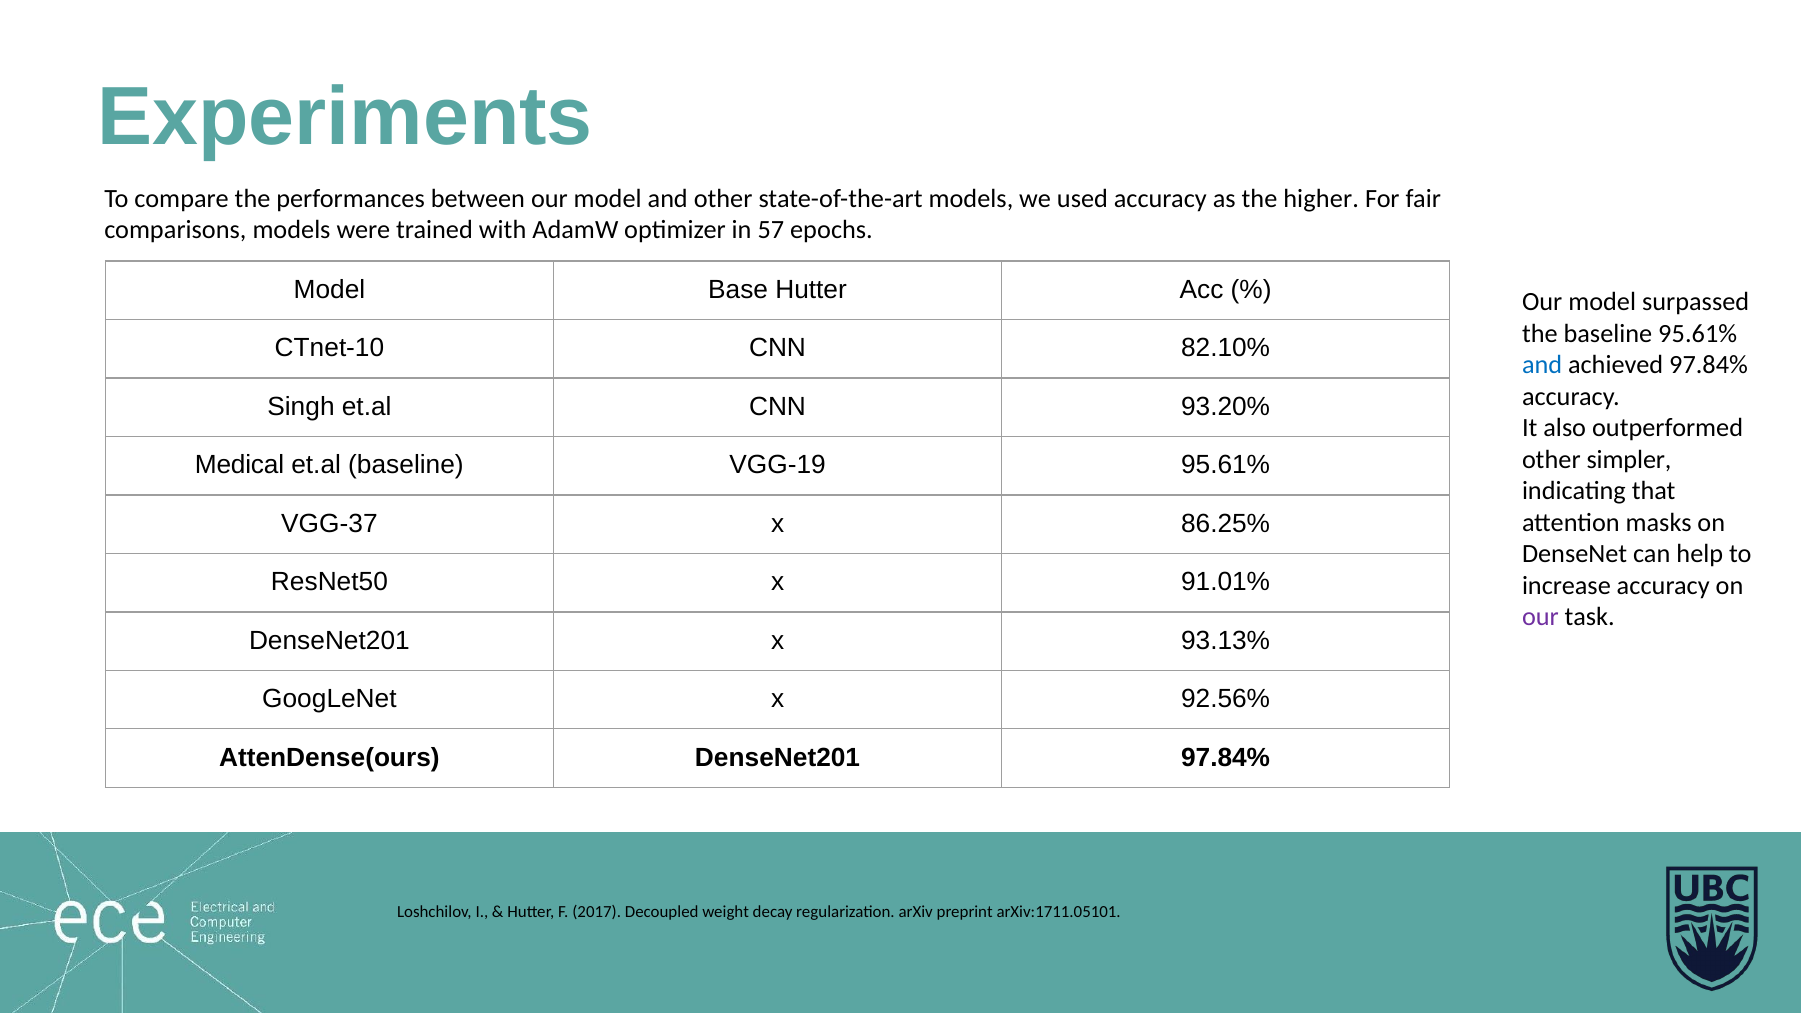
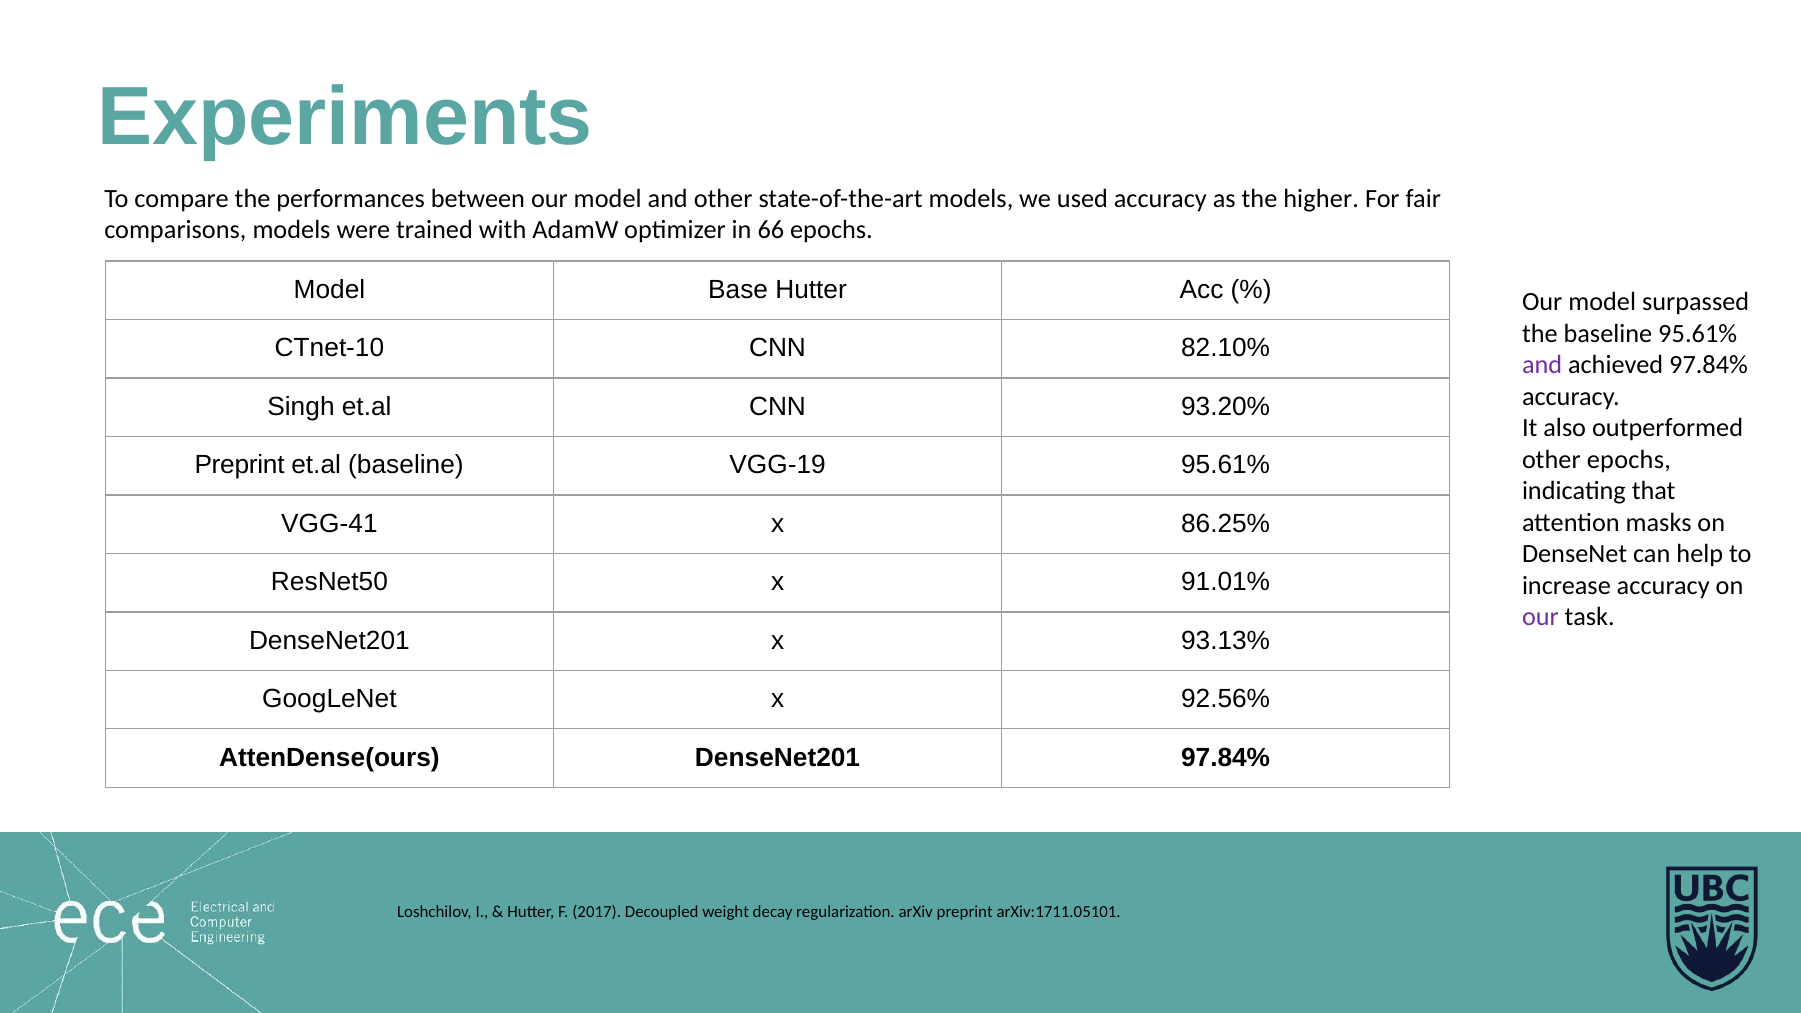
57: 57 -> 66
and at (1542, 365) colour: blue -> purple
other simpler: simpler -> epochs
Medical at (240, 465): Medical -> Preprint
VGG-37: VGG-37 -> VGG-41
